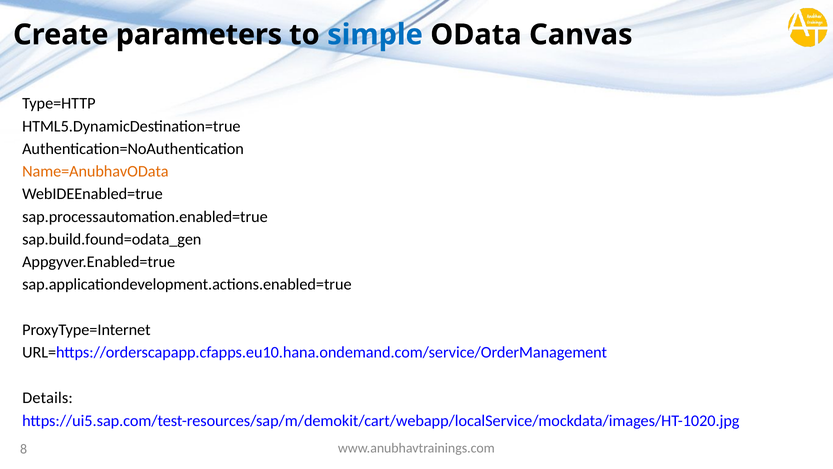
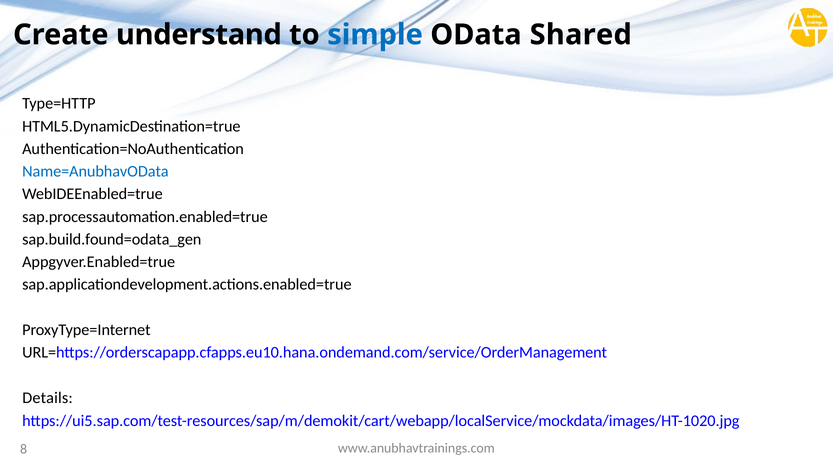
parameters: parameters -> understand
Canvas: Canvas -> Shared
Name=AnubhavOData colour: orange -> blue
